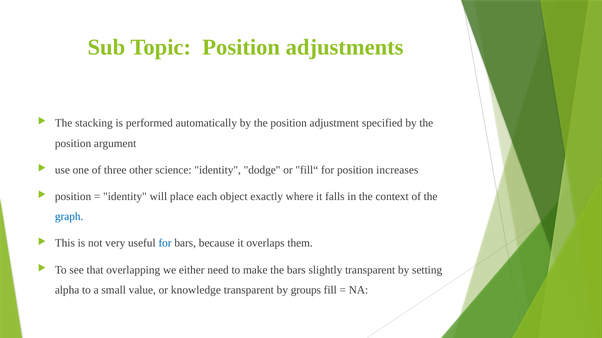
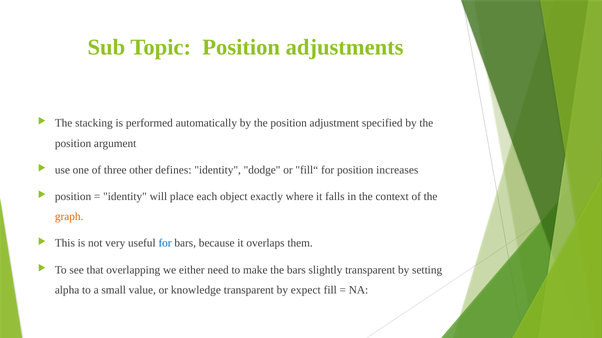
science: science -> defines
graph colour: blue -> orange
groups: groups -> expect
